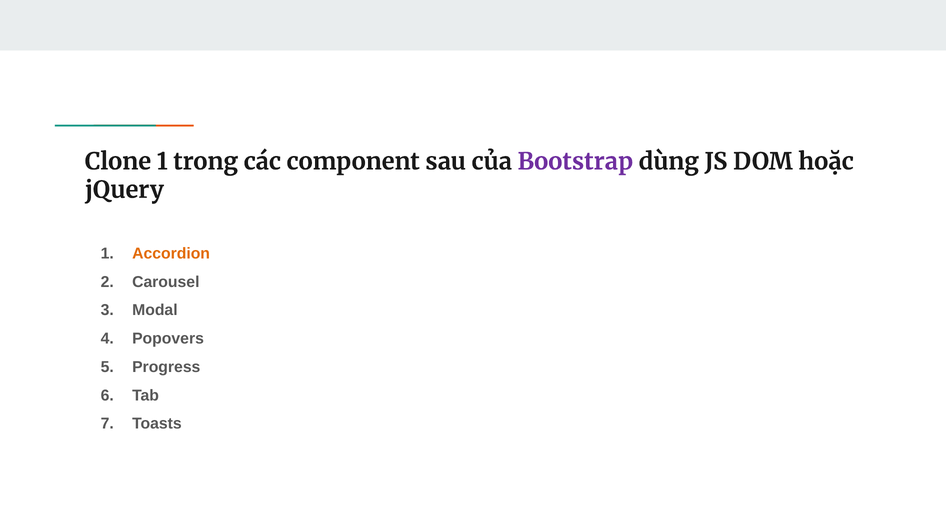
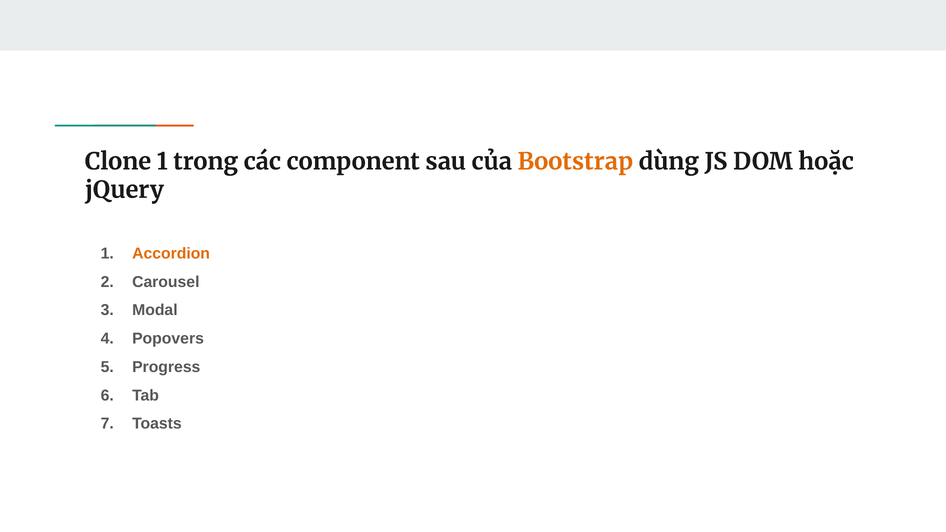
Bootstrap colour: purple -> orange
